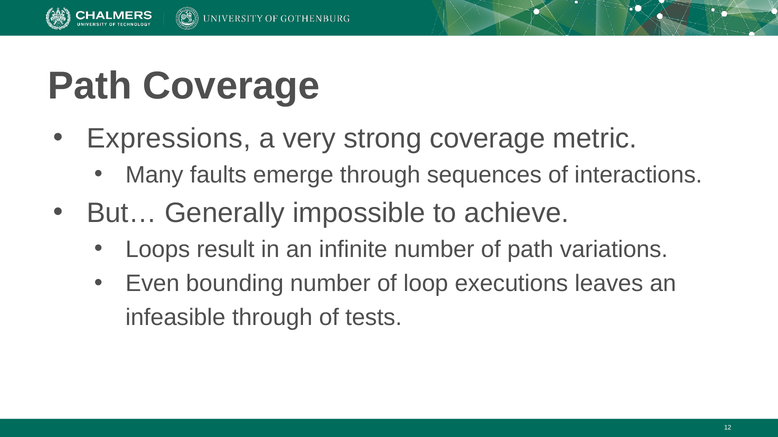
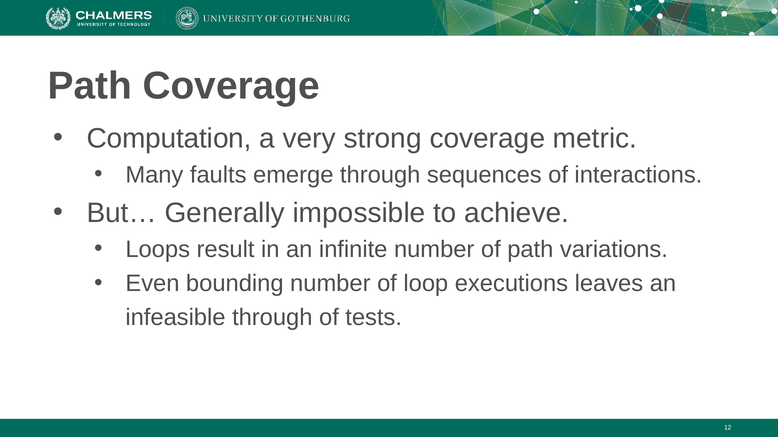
Expressions: Expressions -> Computation
